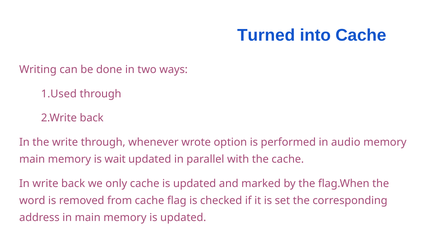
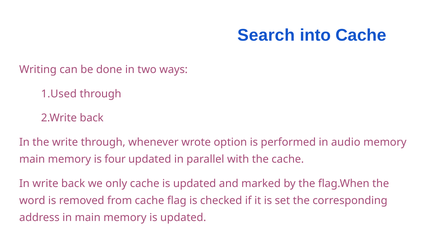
Turned: Turned -> Search
wait: wait -> four
